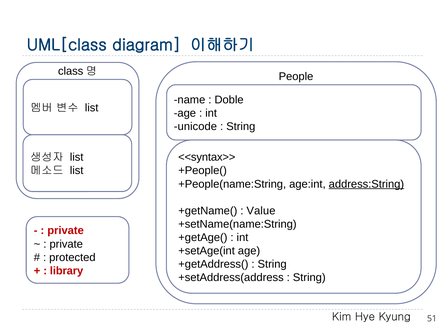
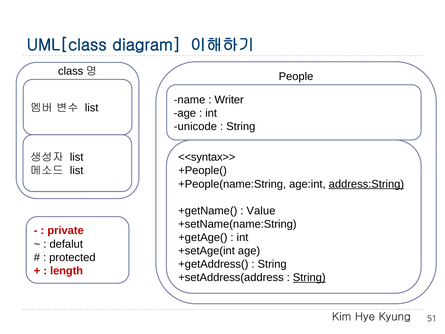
Doble: Doble -> Writer
private at (66, 244): private -> defalut
library: library -> length
String at (309, 277) underline: none -> present
